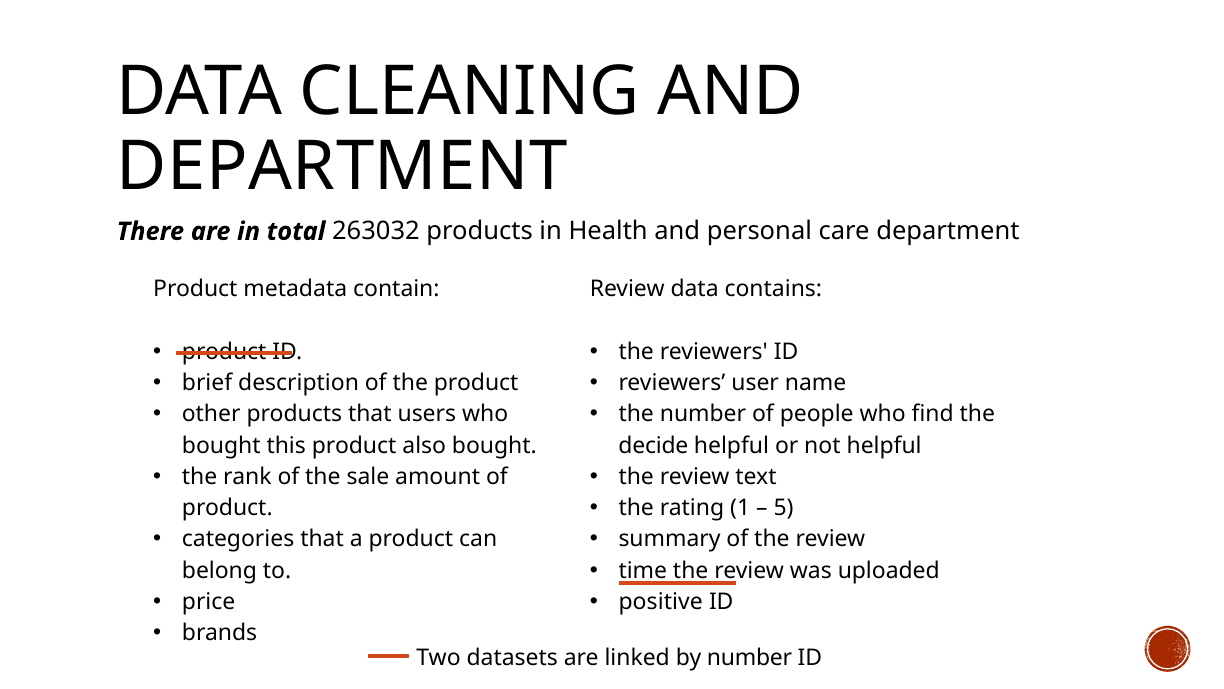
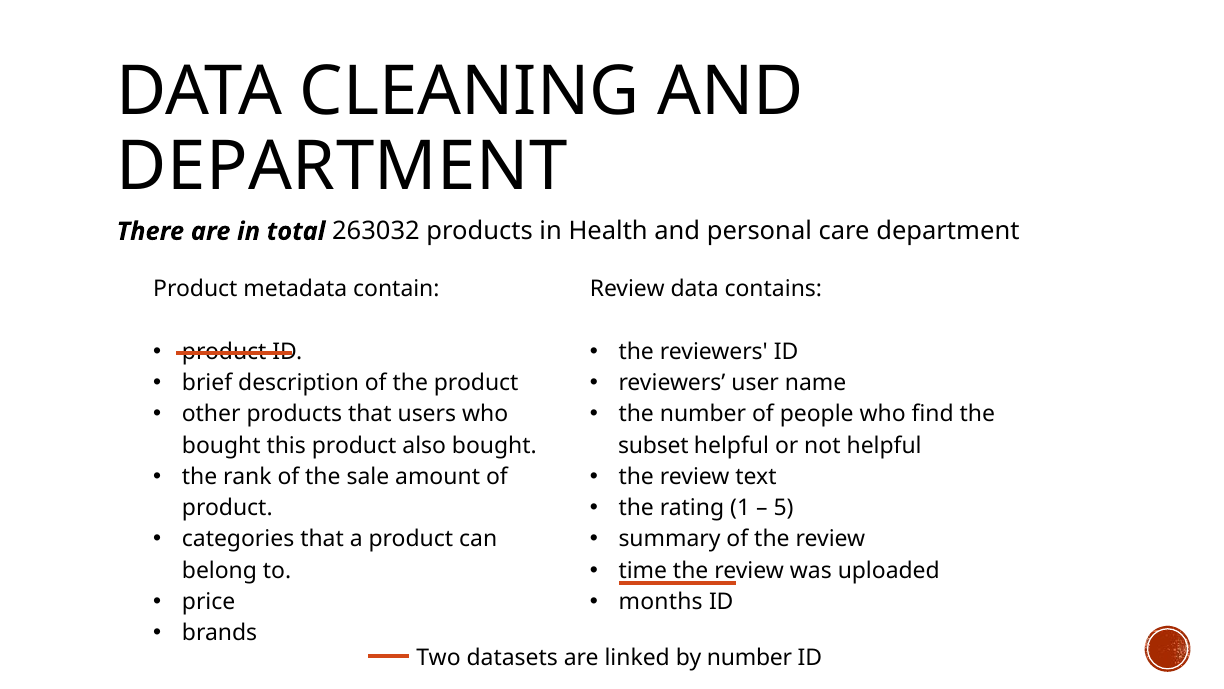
decide: decide -> subset
positive: positive -> months
